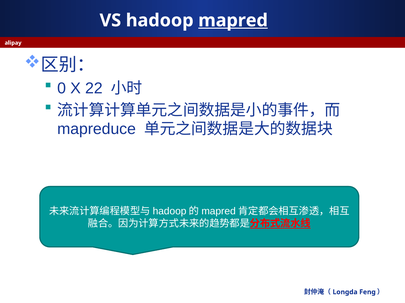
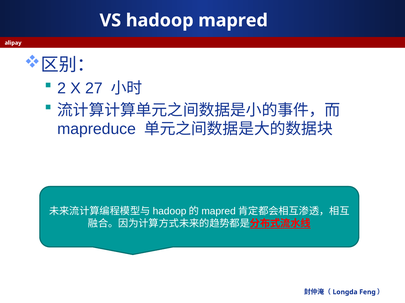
mapred underline: present -> none
0: 0 -> 2
22: 22 -> 27
